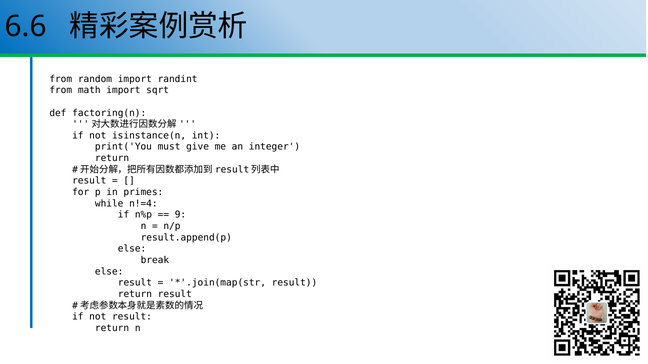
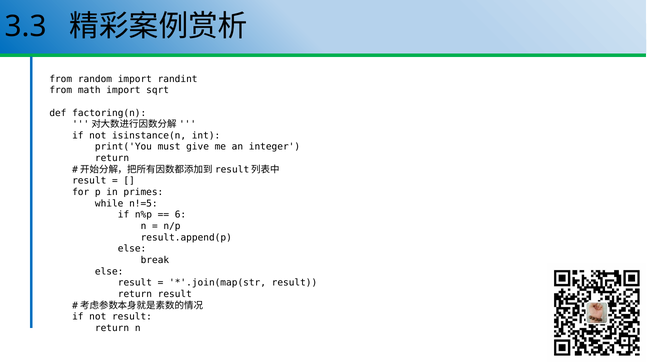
6.6: 6.6 -> 3.3
n!=4: n!=4 -> n!=5
9: 9 -> 6
